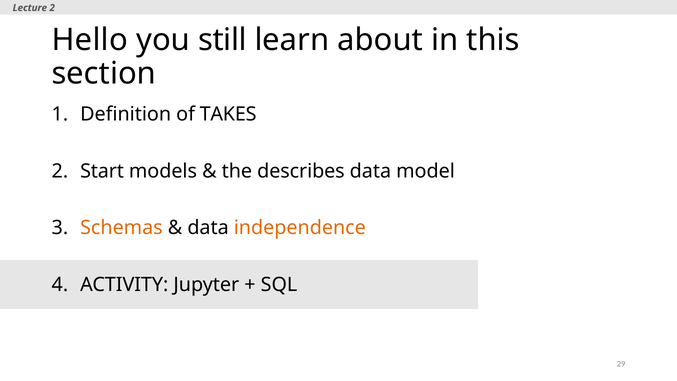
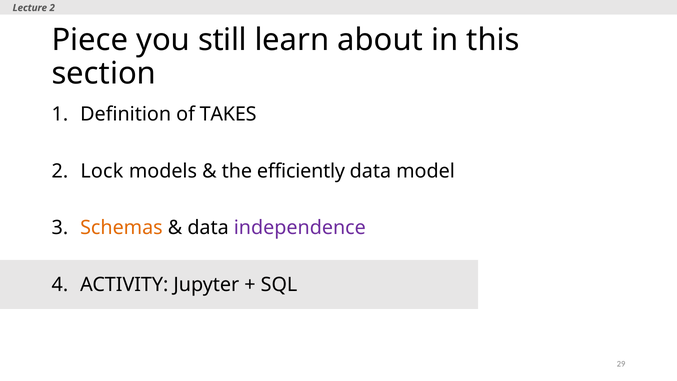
Hello: Hello -> Piece
Start: Start -> Lock
describes: describes -> efficiently
independence colour: orange -> purple
